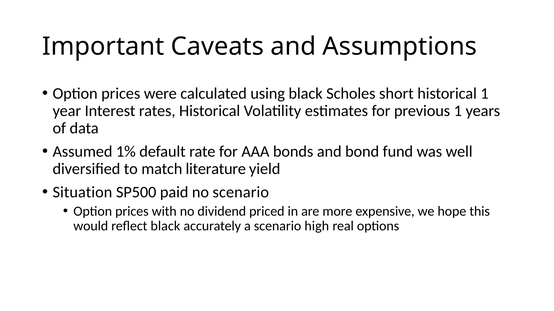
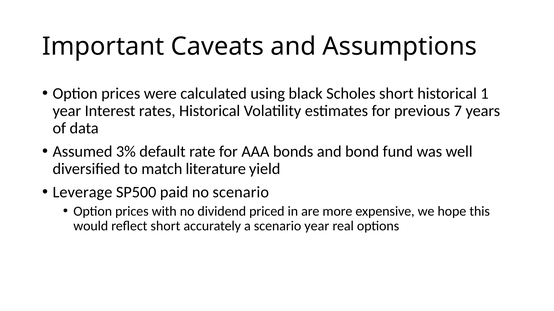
previous 1: 1 -> 7
1%: 1% -> 3%
Situation: Situation -> Leverage
reflect black: black -> short
scenario high: high -> year
